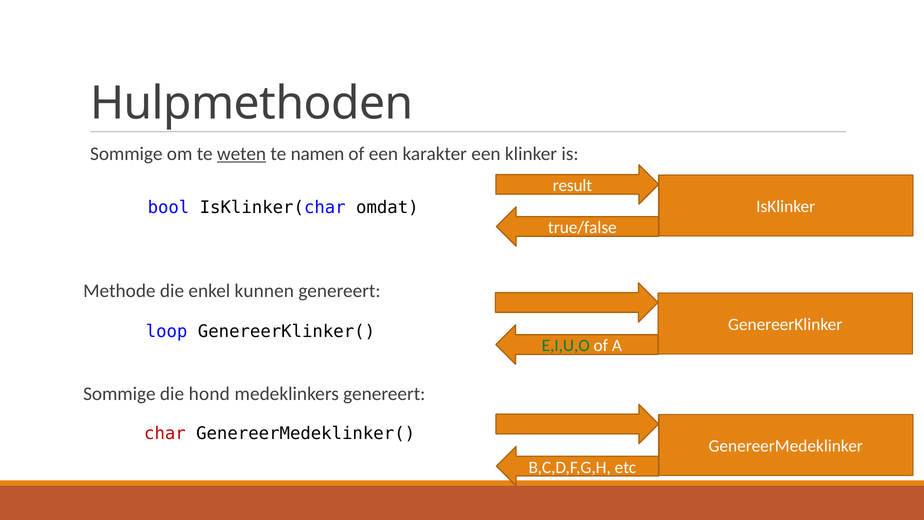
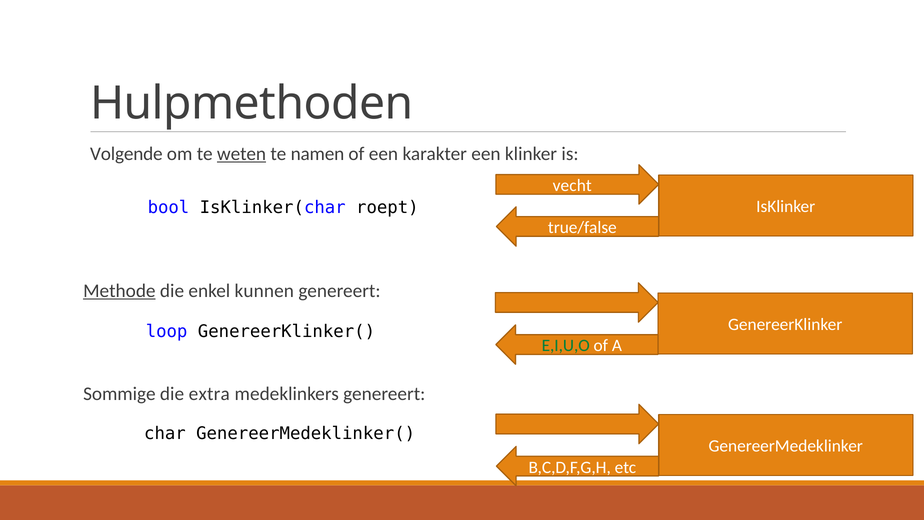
Sommige at (126, 154): Sommige -> Volgende
result: result -> vecht
omdat: omdat -> roept
Methode underline: none -> present
hond: hond -> extra
char colour: red -> black
